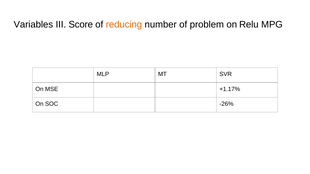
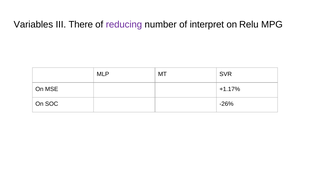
Score: Score -> There
reducing colour: orange -> purple
problem: problem -> interpret
